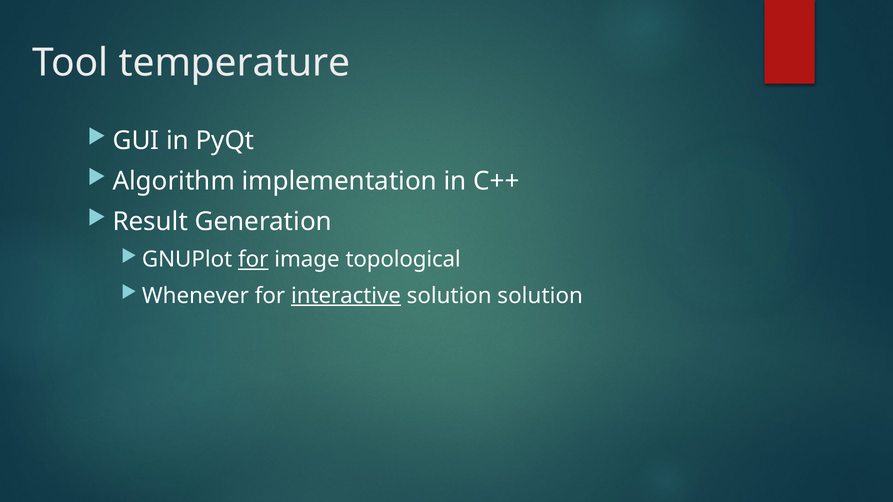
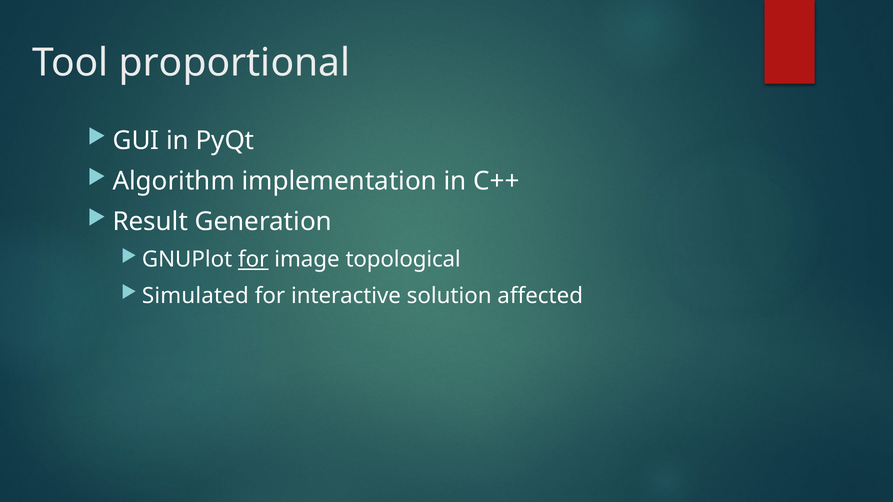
temperature: temperature -> proportional
Whenever: Whenever -> Simulated
interactive underline: present -> none
solution solution: solution -> affected
